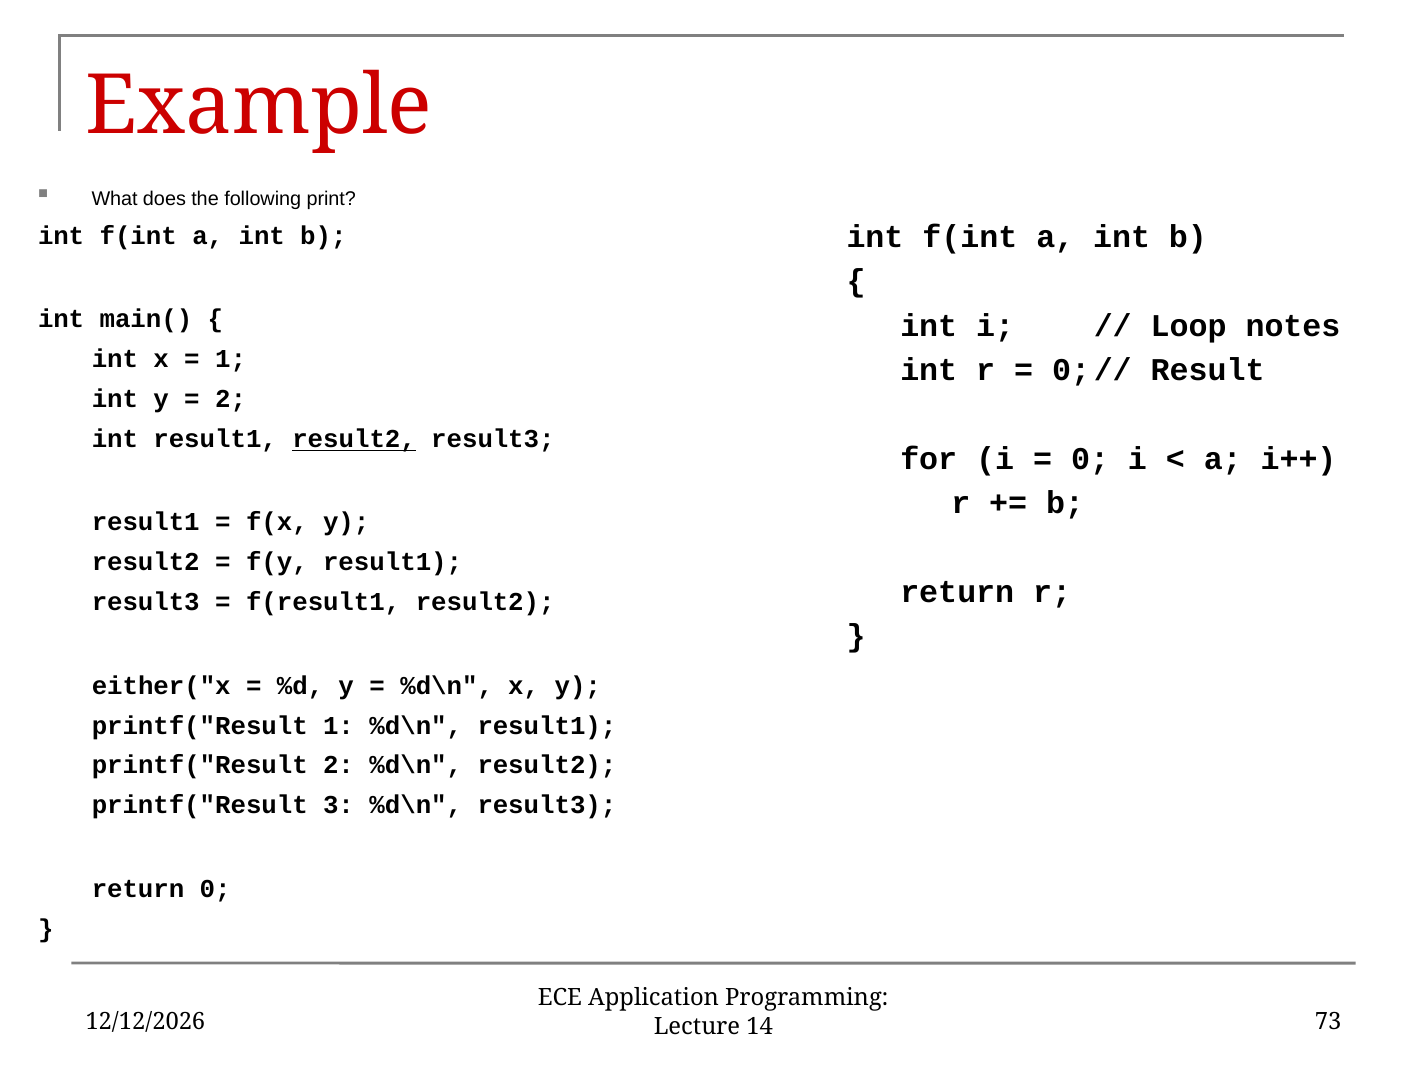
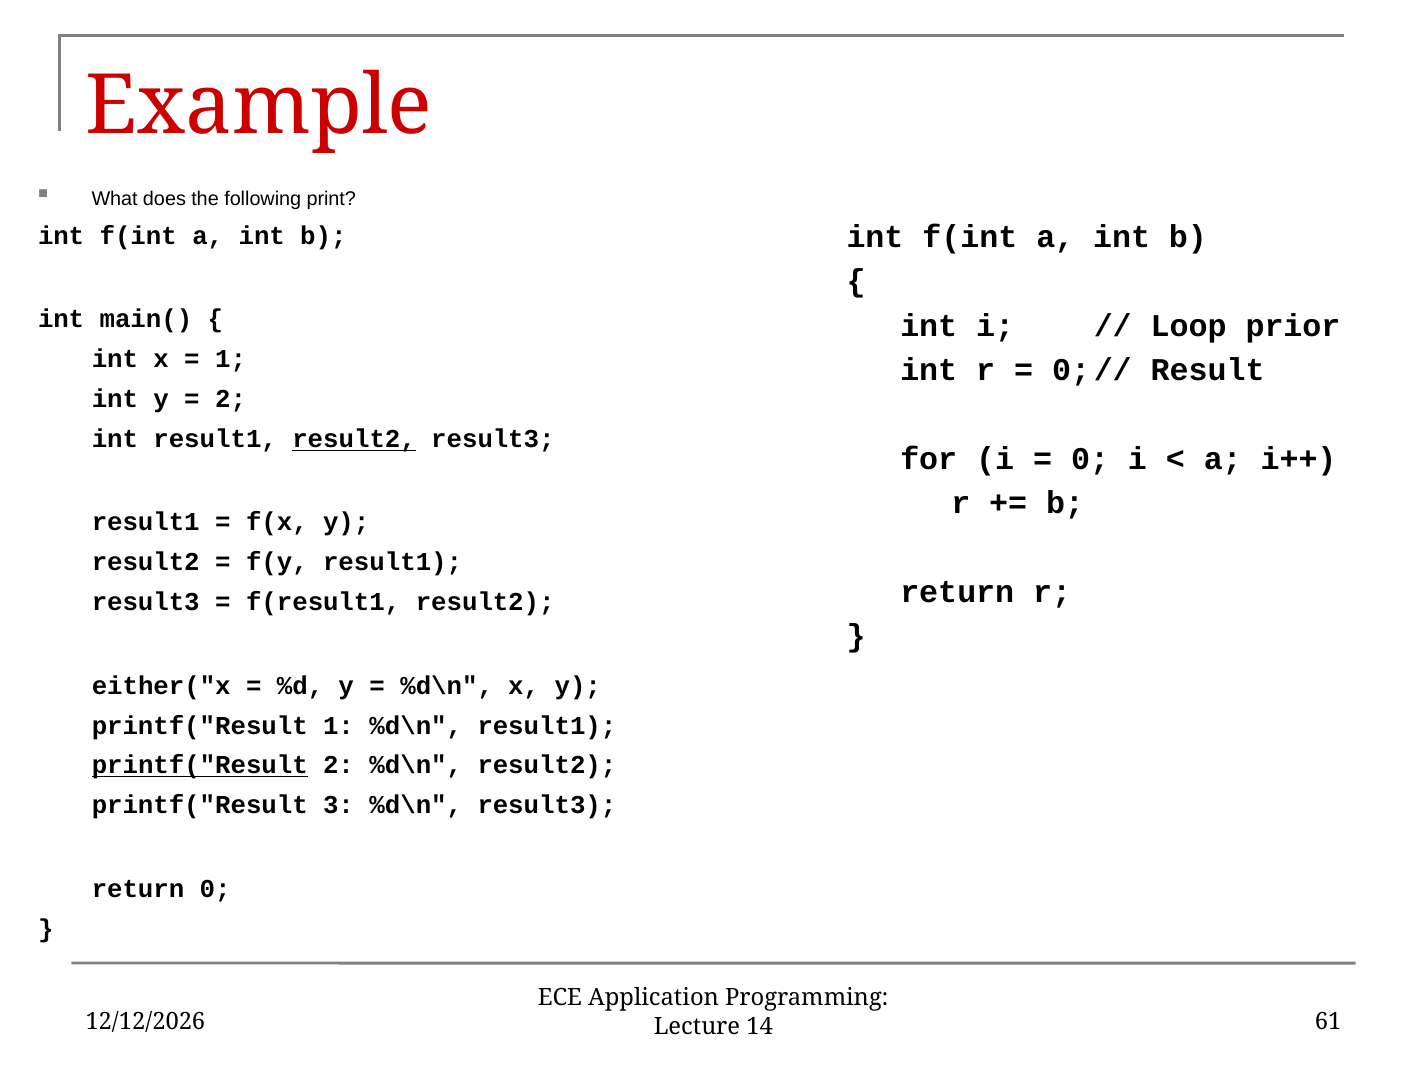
notes: notes -> prior
printf("Result at (200, 766) underline: none -> present
73: 73 -> 61
